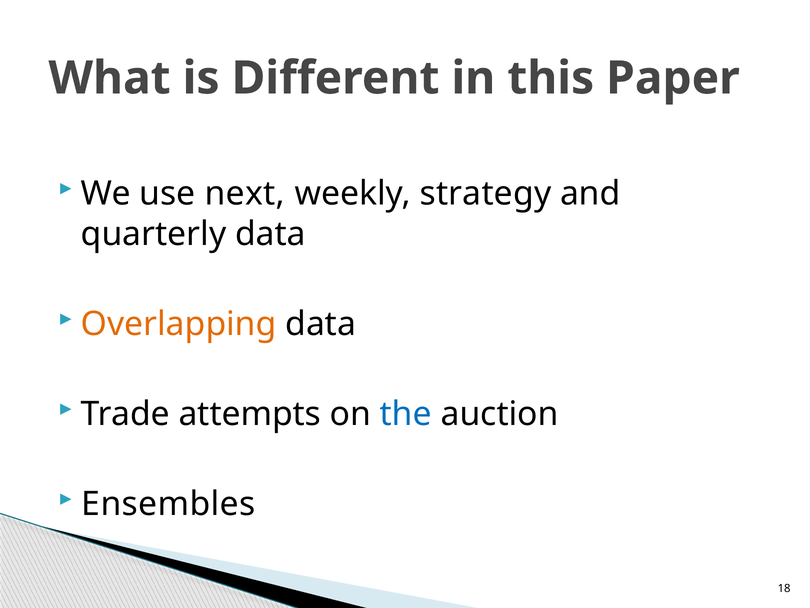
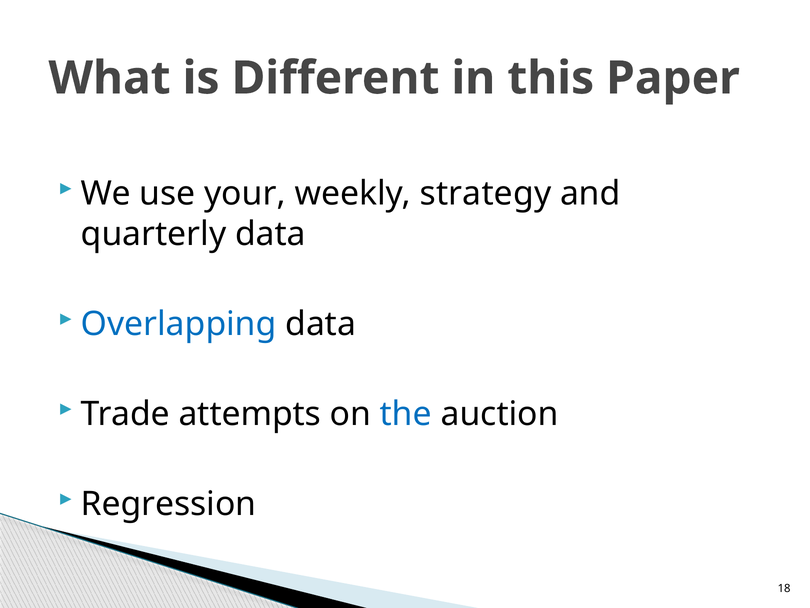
next: next -> your
Overlapping colour: orange -> blue
Ensembles: Ensembles -> Regression
